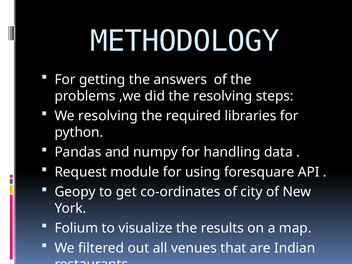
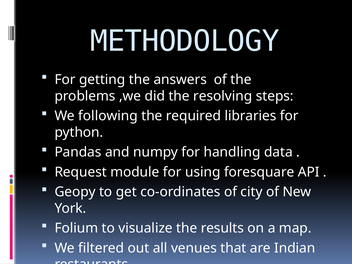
We resolving: resolving -> following
